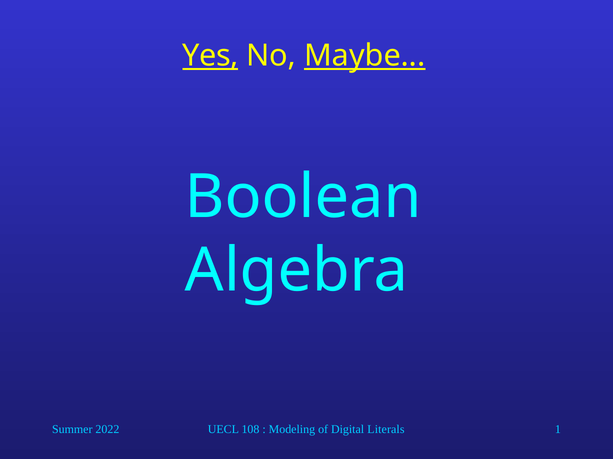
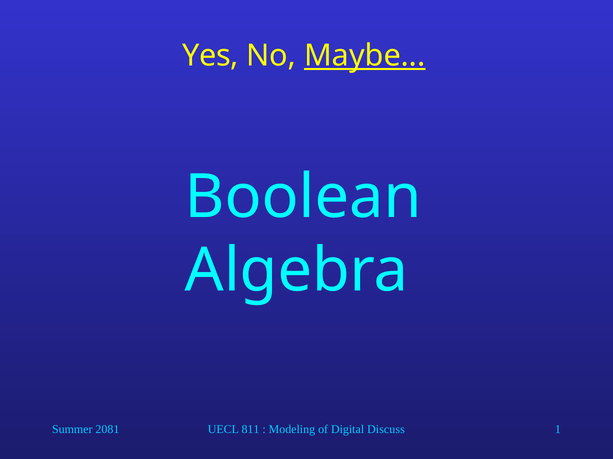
Yes underline: present -> none
2022: 2022 -> 2081
108: 108 -> 811
Literals: Literals -> Discuss
